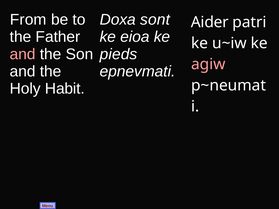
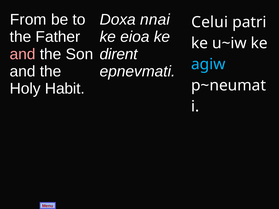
sont: sont -> nnai
Aider: Aider -> Celui
pieds: pieds -> dirent
agiw colour: pink -> light blue
